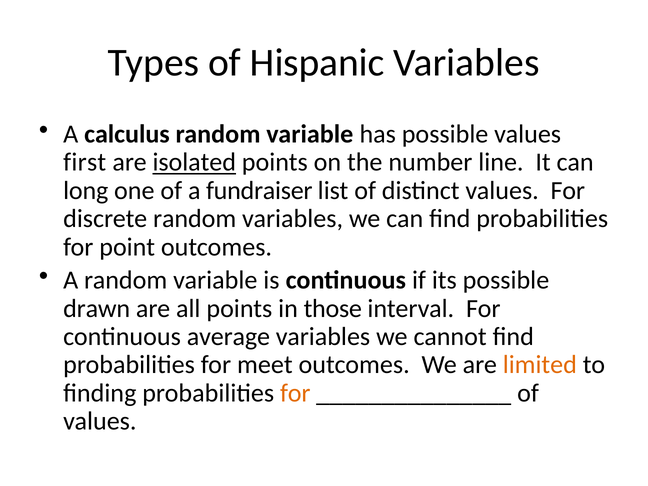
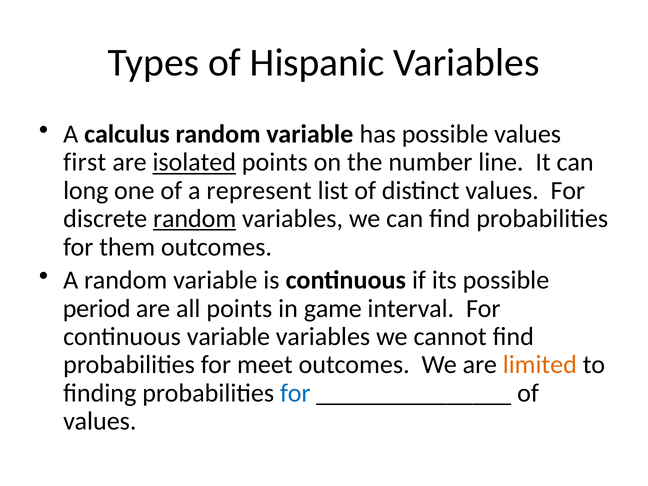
fundraiser: fundraiser -> represent
random at (195, 219) underline: none -> present
point: point -> them
drawn: drawn -> period
those: those -> game
continuous average: average -> variable
for at (295, 393) colour: orange -> blue
